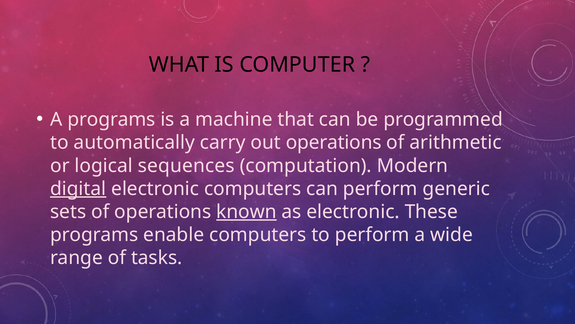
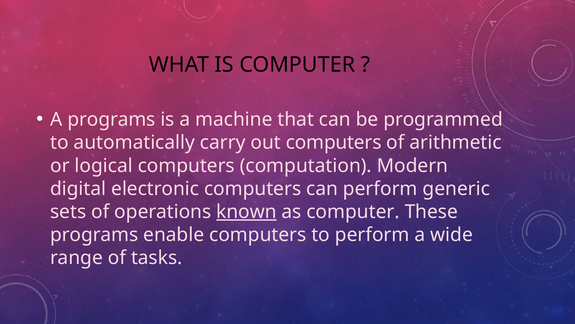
out operations: operations -> computers
logical sequences: sequences -> computers
digital underline: present -> none
as electronic: electronic -> computer
